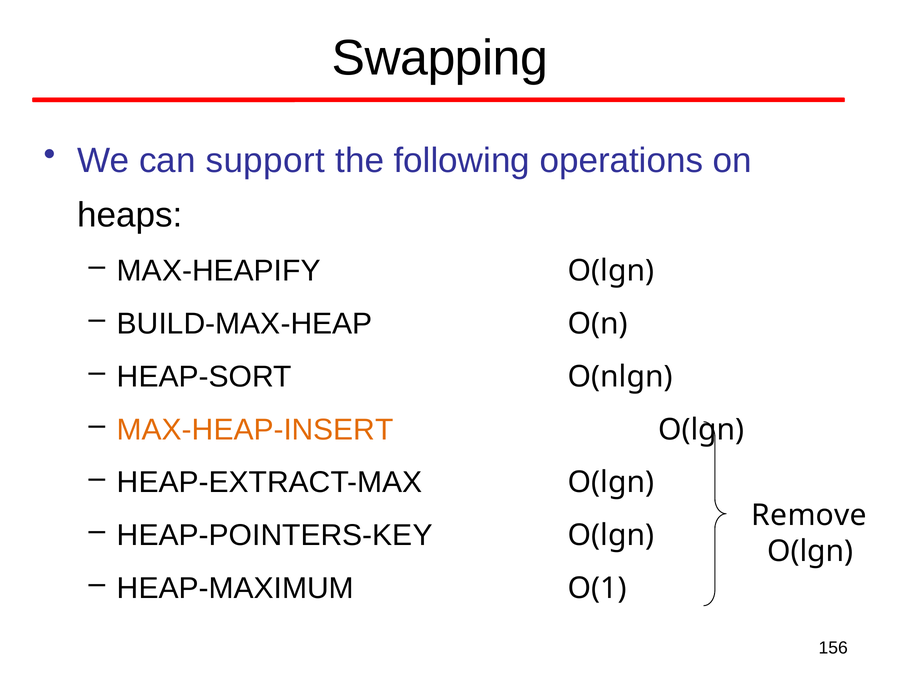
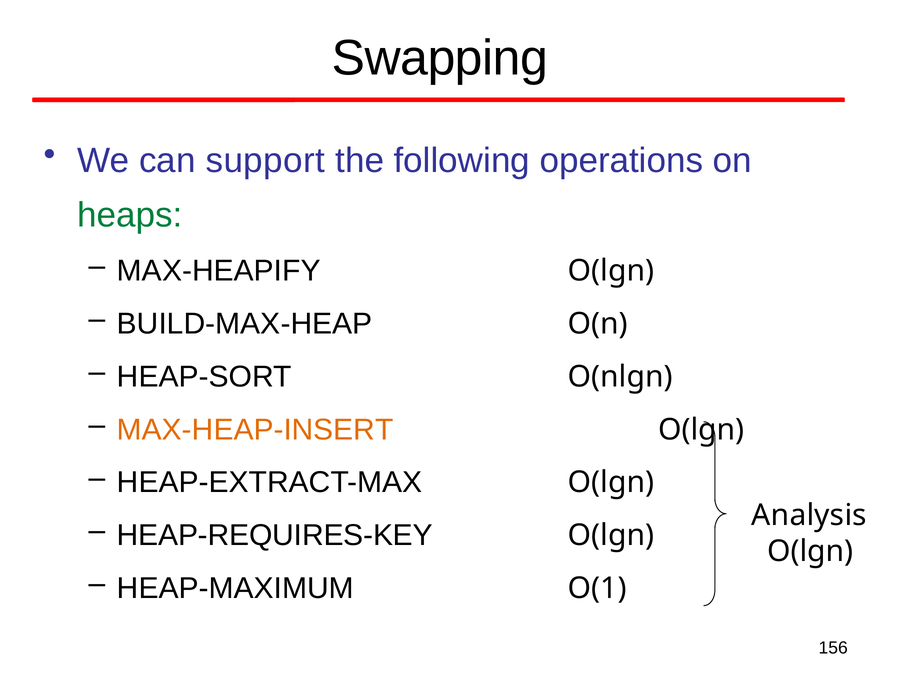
heaps colour: black -> green
Remove: Remove -> Analysis
HEAP-POINTERS-KEY: HEAP-POINTERS-KEY -> HEAP-REQUIRES-KEY
